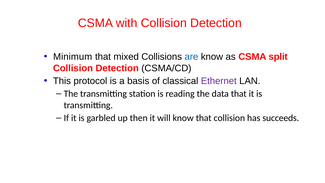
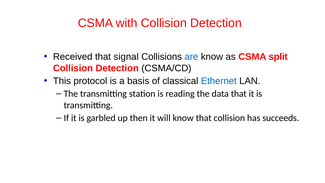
Minimum: Minimum -> Received
mixed: mixed -> signal
Ethernet colour: purple -> blue
